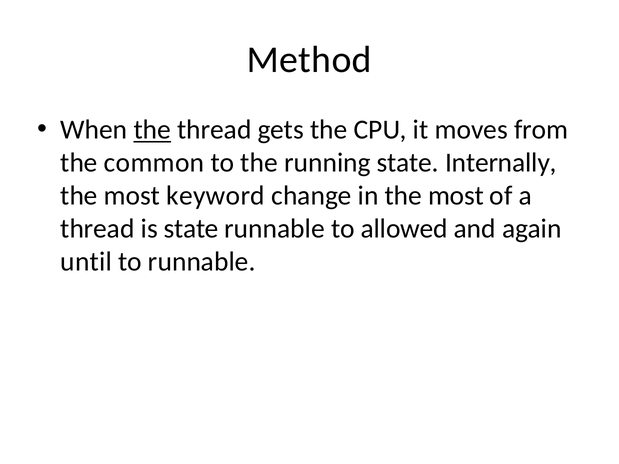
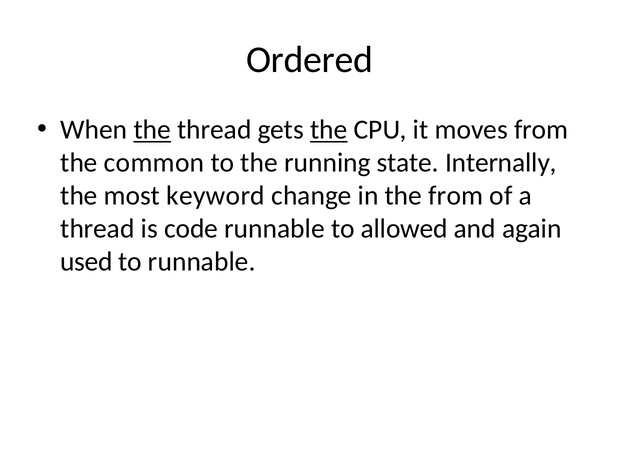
Method: Method -> Ordered
the at (329, 130) underline: none -> present
in the most: most -> from
is state: state -> code
until: until -> used
